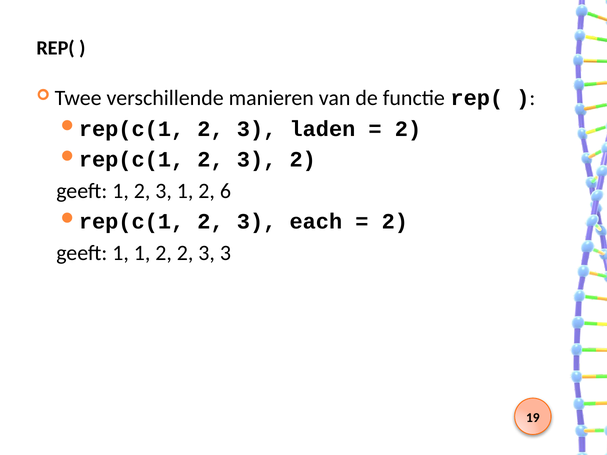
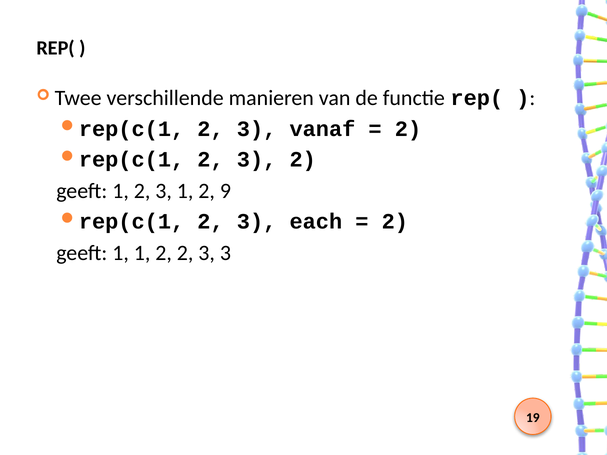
laden: laden -> vanaf
6: 6 -> 9
